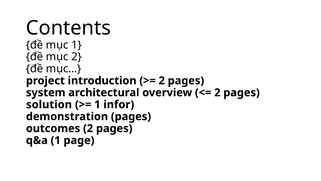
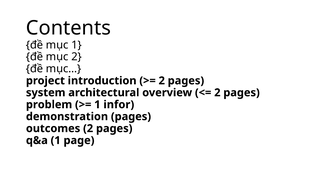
solution: solution -> problem
